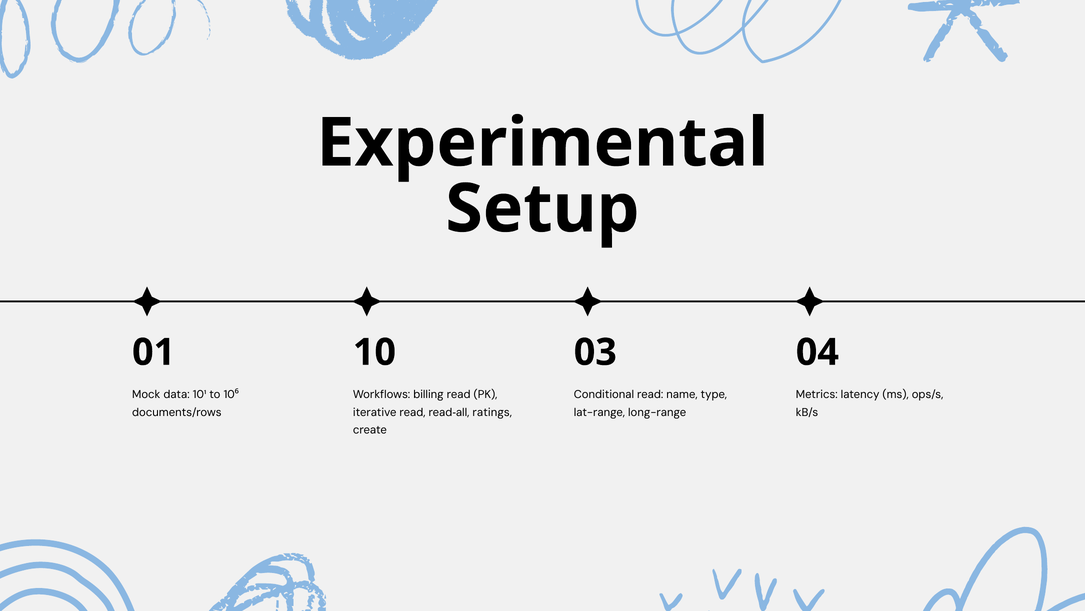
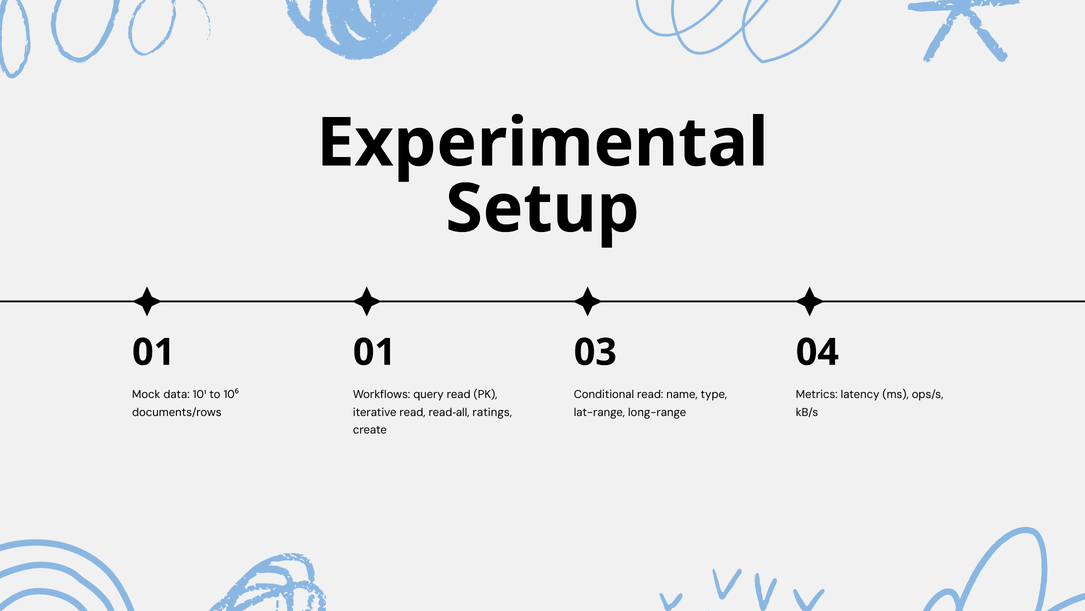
01 10: 10 -> 01
billing: billing -> query
